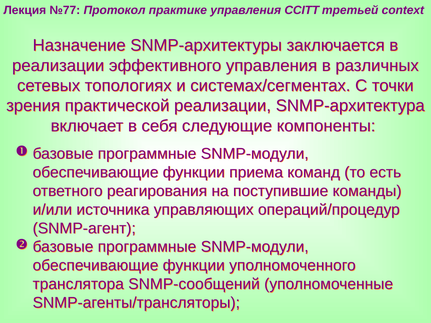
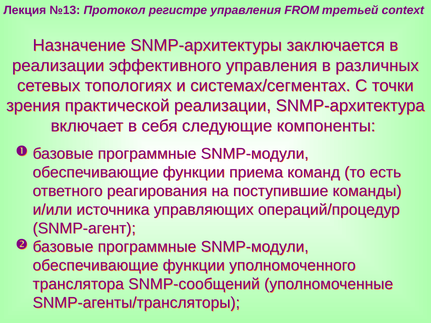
№77: №77 -> №13
практике: практике -> регистре
ССITT: ССITT -> FROM
